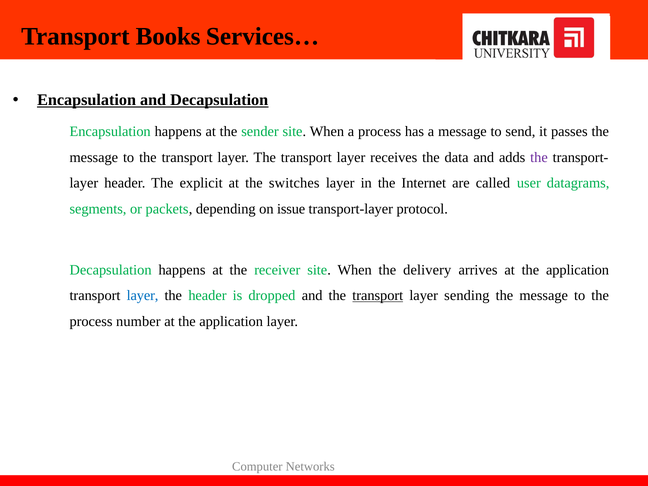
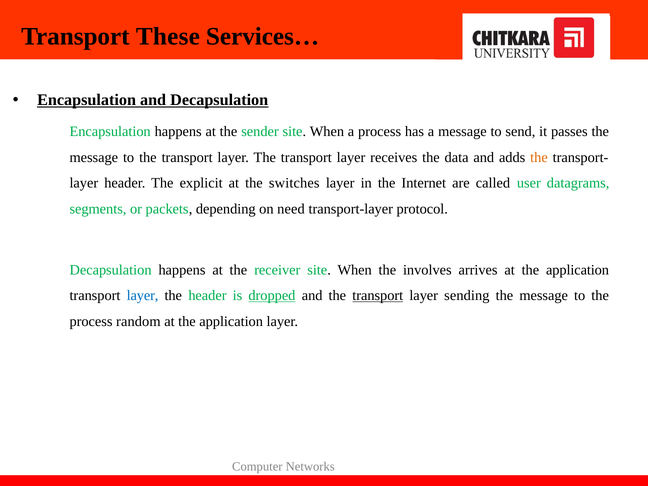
Books: Books -> These
the at (539, 157) colour: purple -> orange
issue: issue -> need
delivery: delivery -> involves
dropped underline: none -> present
number: number -> random
